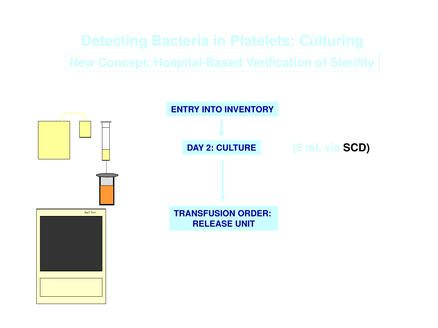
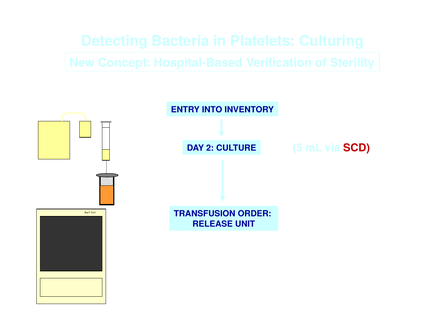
SCD colour: black -> red
